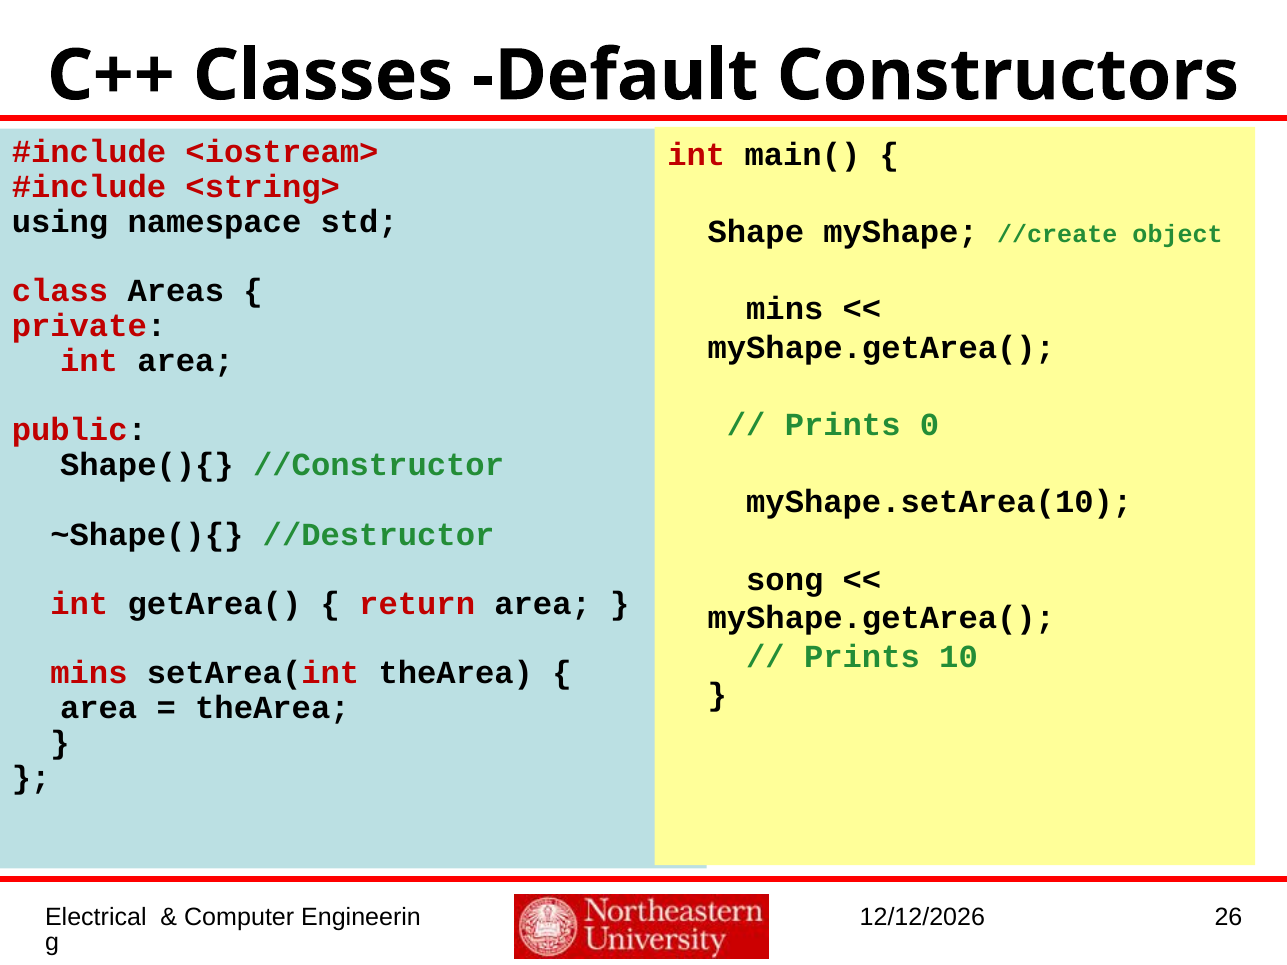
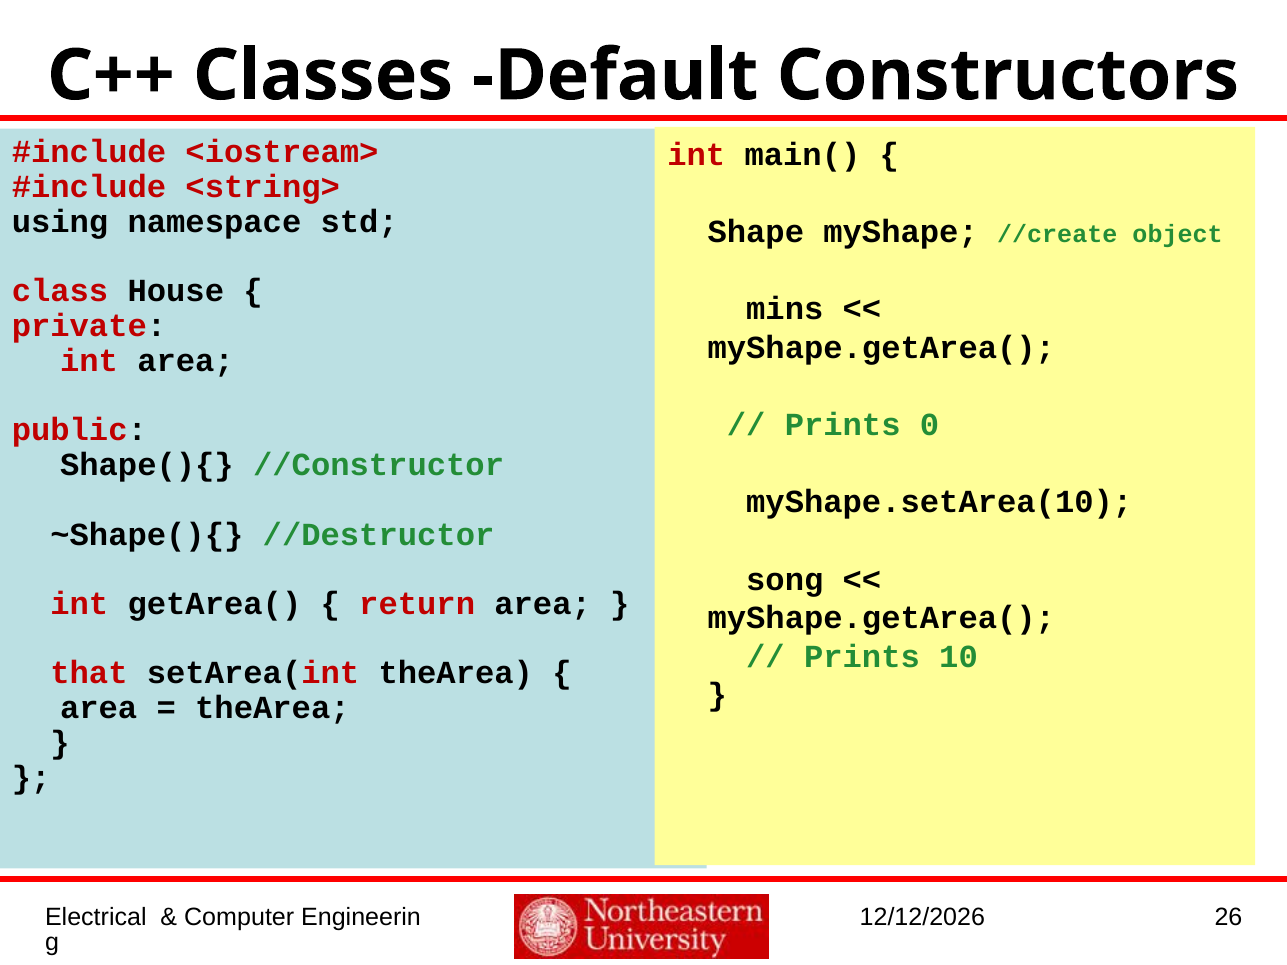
Areas: Areas -> House
mins at (89, 673): mins -> that
